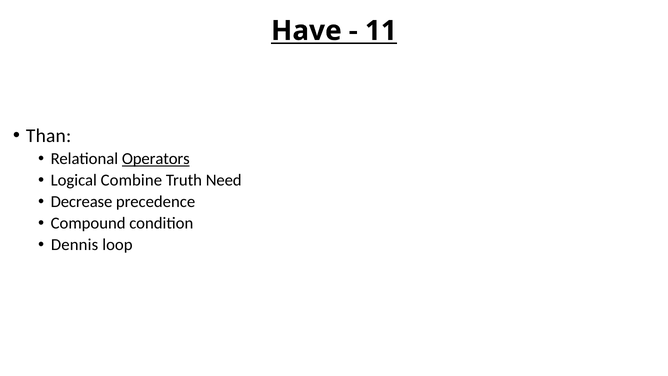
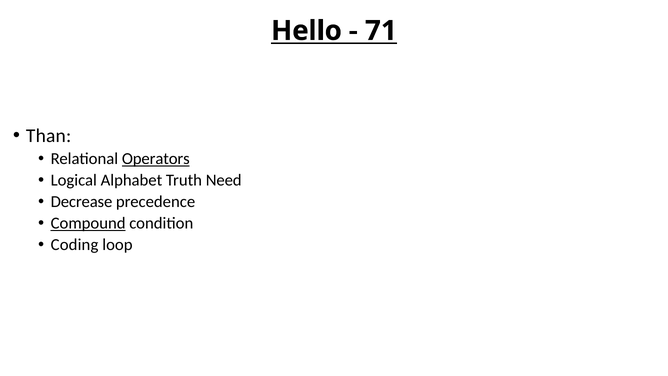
Have: Have -> Hello
11: 11 -> 71
Combine: Combine -> Alphabet
Compound underline: none -> present
Dennis: Dennis -> Coding
